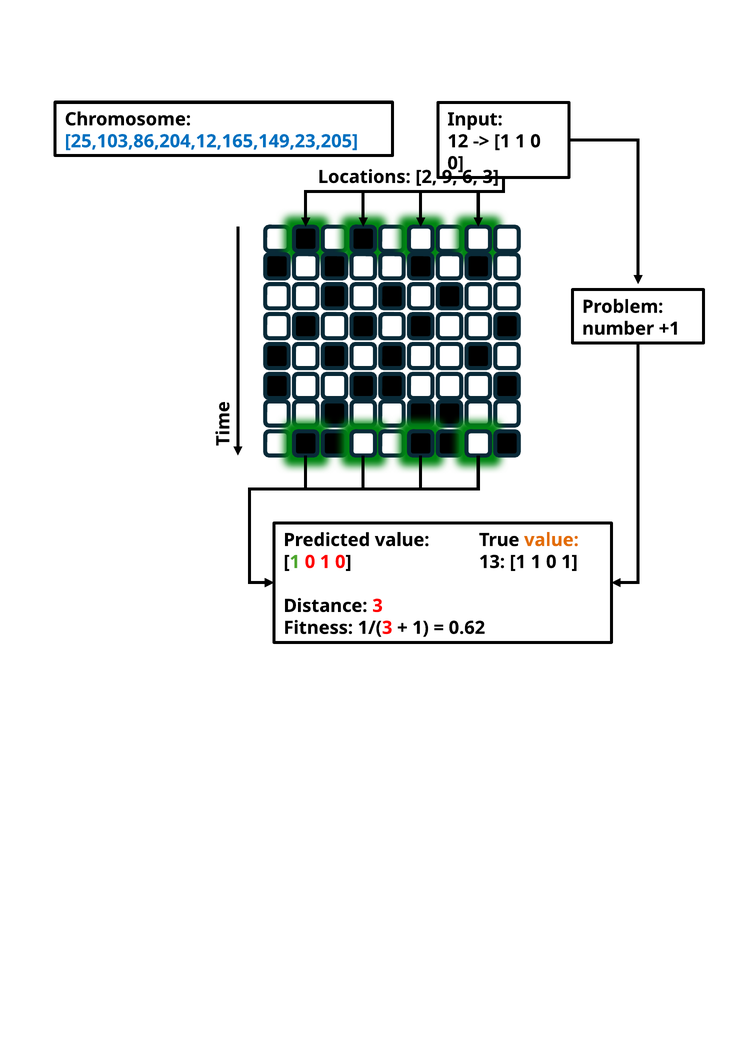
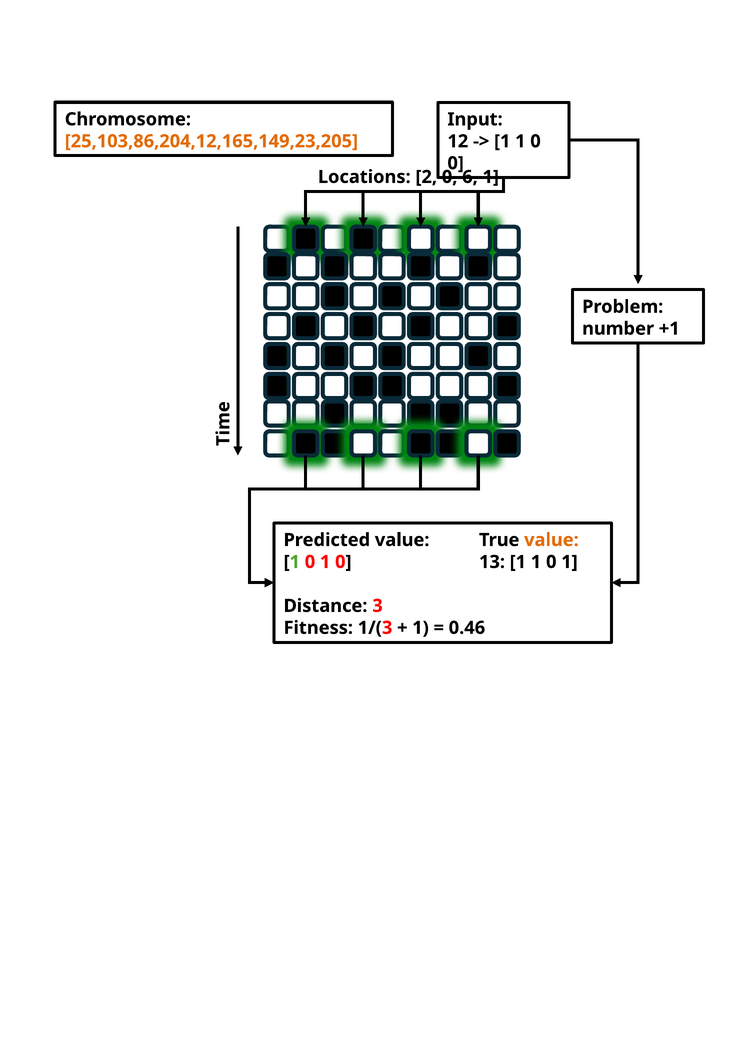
25,103,86,204,12,165,149,23,205 colour: blue -> orange
2 9: 9 -> 0
6 3: 3 -> 1
0.62: 0.62 -> 0.46
